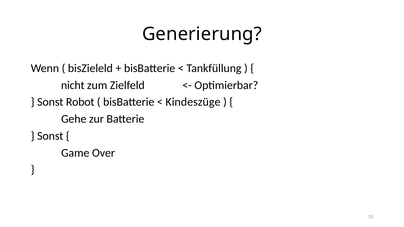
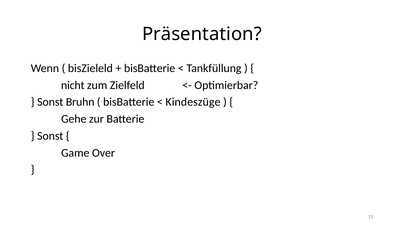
Generierung: Generierung -> Präsentation
Robot: Robot -> Bruhn
